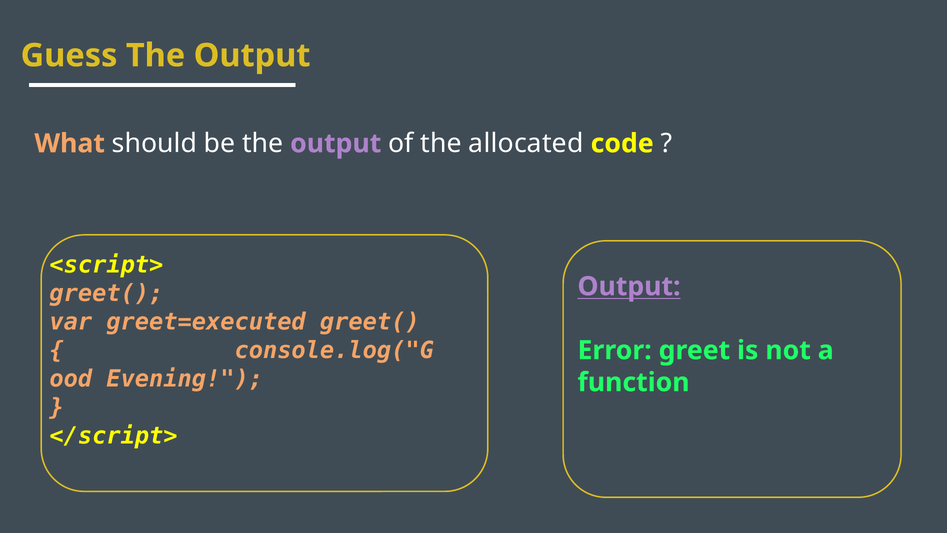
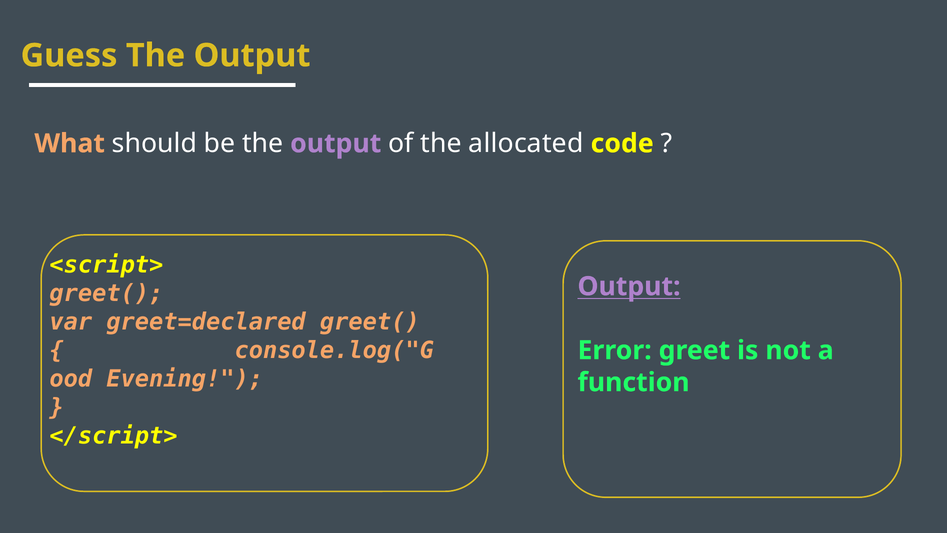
greet=executed: greet=executed -> greet=declared
